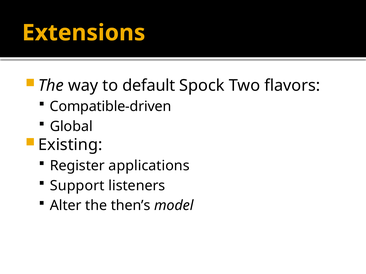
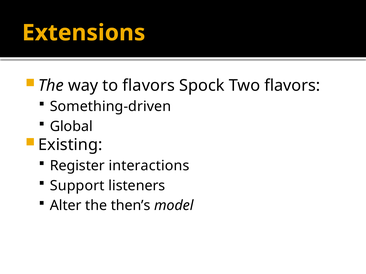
to default: default -> flavors
Compatible-driven: Compatible-driven -> Something-driven
applications: applications -> interactions
